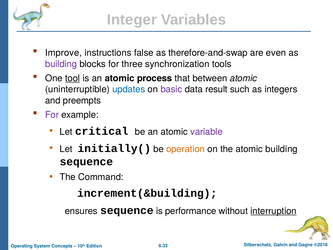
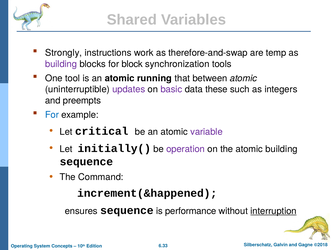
Integer: Integer -> Shared
Improve: Improve -> Strongly
false: false -> work
even: even -> temp
three: three -> block
tool underline: present -> none
process: process -> running
updates colour: blue -> purple
result: result -> these
For at (52, 115) colour: purple -> blue
operation colour: orange -> purple
increment(&building: increment(&building -> increment(&happened
